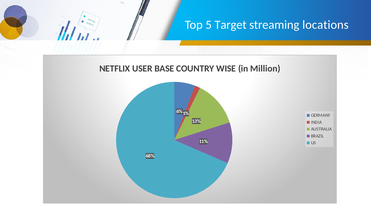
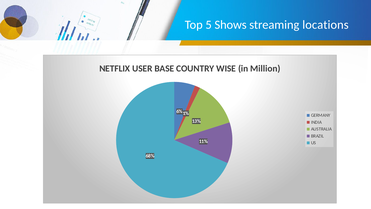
Target: Target -> Shows
